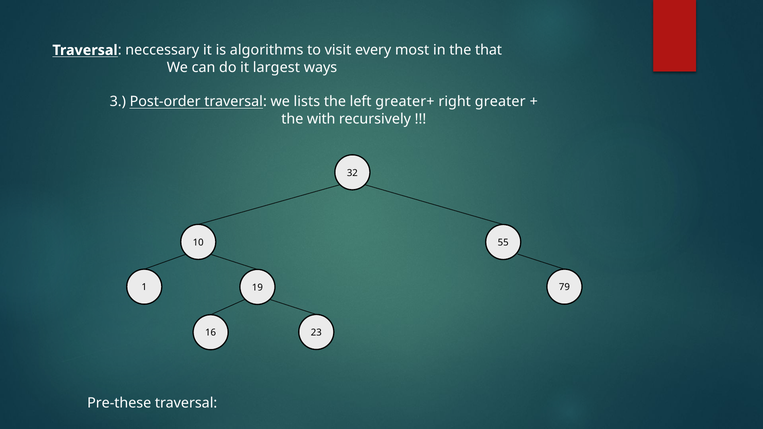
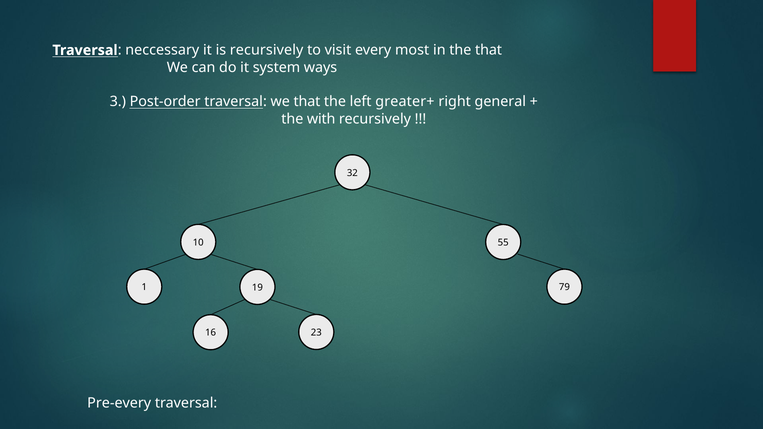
is algorithms: algorithms -> recursively
largest: largest -> system
we lists: lists -> that
greater: greater -> general
Pre-these: Pre-these -> Pre-every
